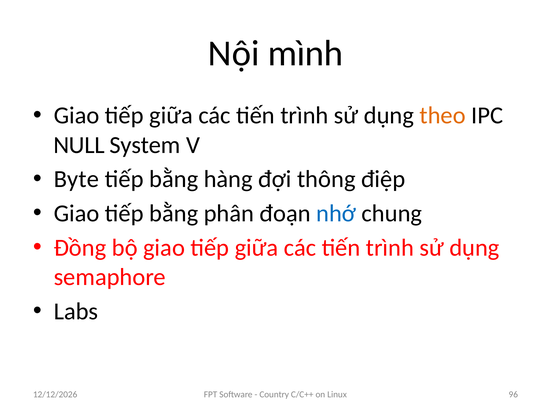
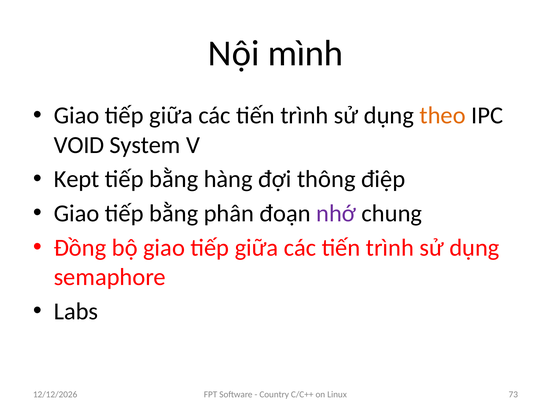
NULL: NULL -> VOID
Byte: Byte -> Kept
nhớ colour: blue -> purple
96: 96 -> 73
